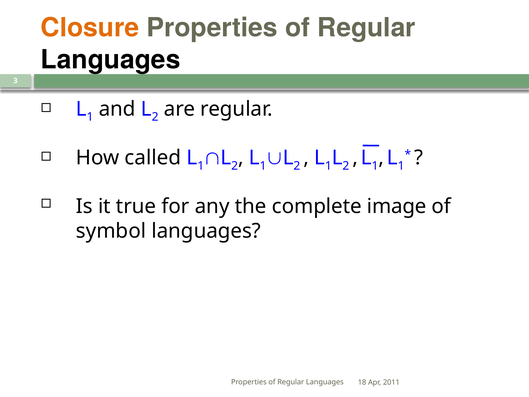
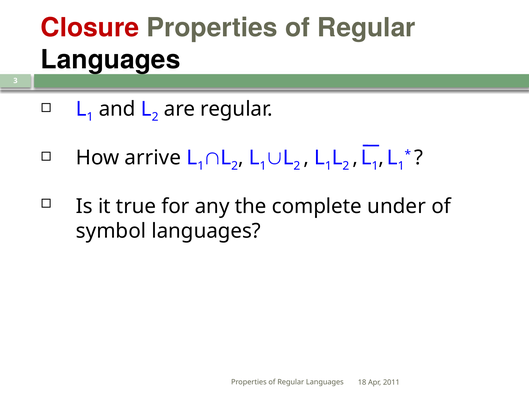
Closure colour: orange -> red
called: called -> arrive
image: image -> under
